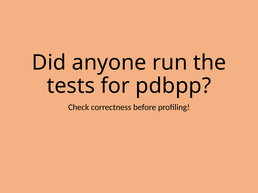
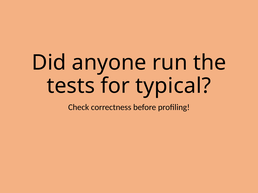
pdbpp: pdbpp -> typical
